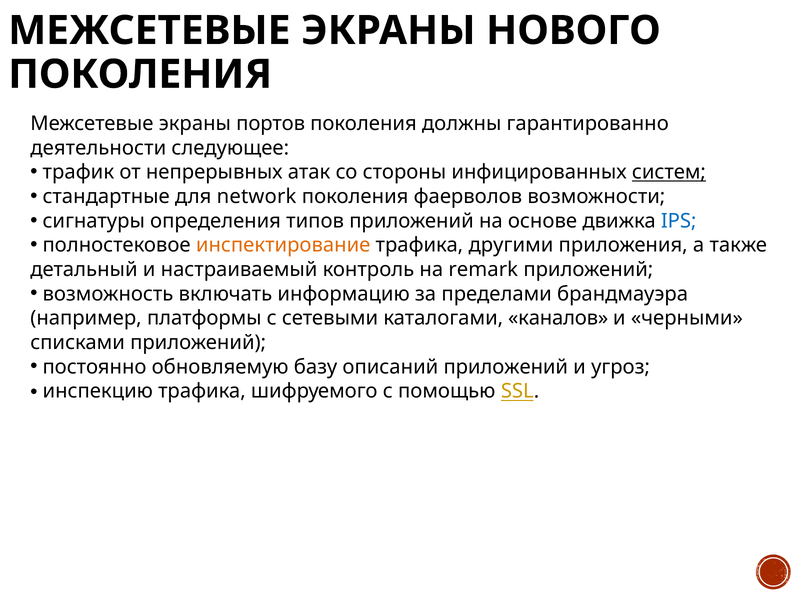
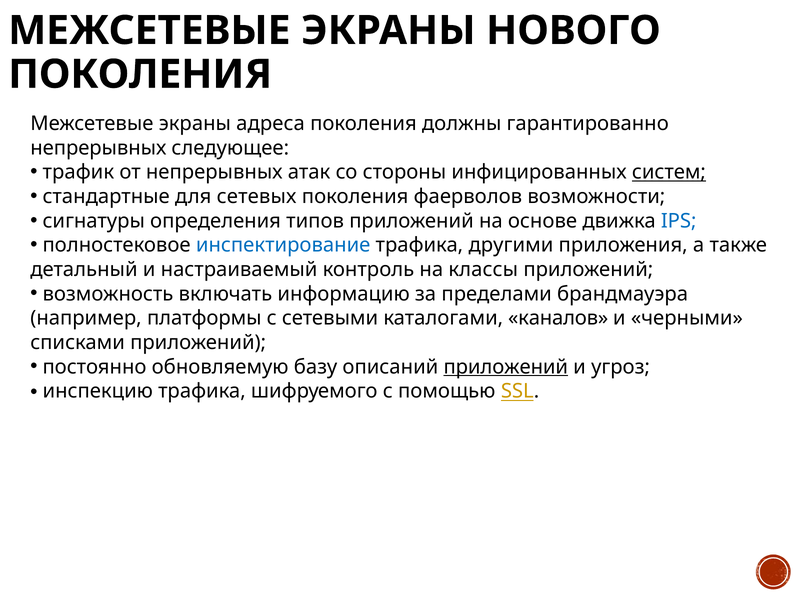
портов: портов -> адреса
деятельности at (98, 148): деятельности -> непрерывных
network: network -> сетевых
инспектирование colour: orange -> blue
remark: remark -> классы
приложений at (506, 367) underline: none -> present
